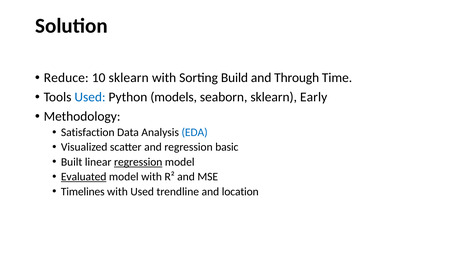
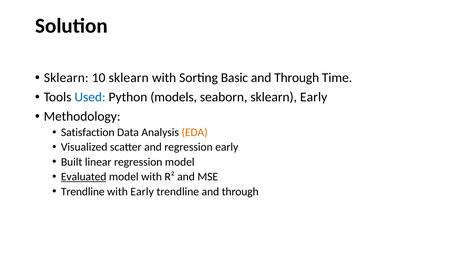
Reduce at (66, 78): Reduce -> Sklearn
Build: Build -> Basic
EDA colour: blue -> orange
regression basic: basic -> early
regression at (138, 162) underline: present -> none
Timelines at (83, 191): Timelines -> Trendline
with Used: Used -> Early
trendline and location: location -> through
